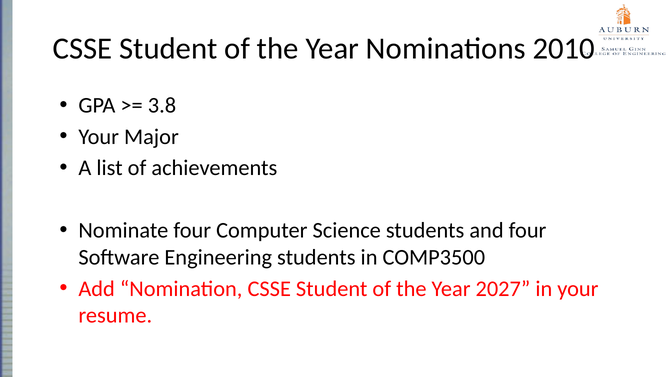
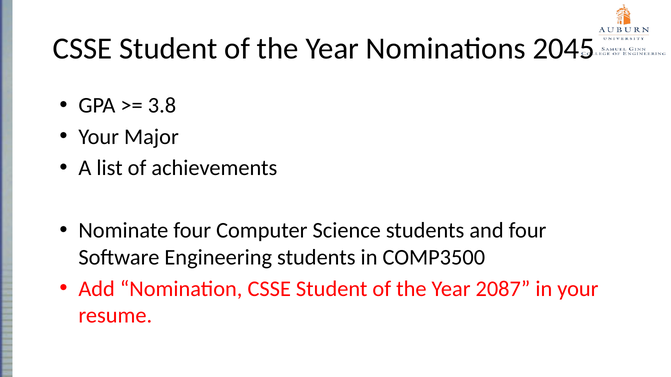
2010: 2010 -> 2045
2027: 2027 -> 2087
